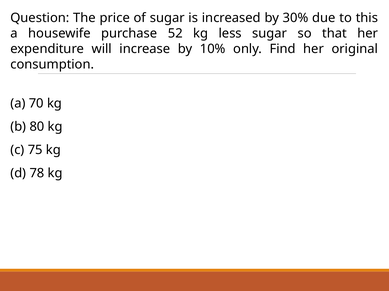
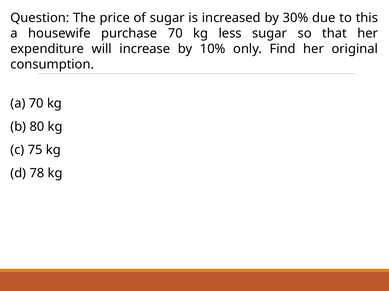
purchase 52: 52 -> 70
